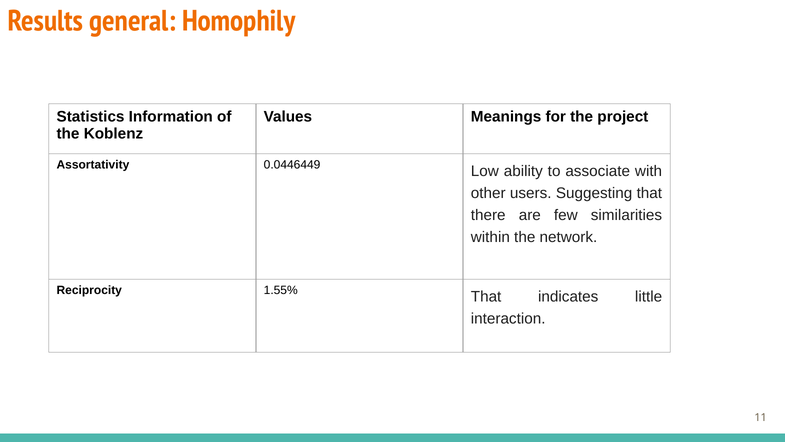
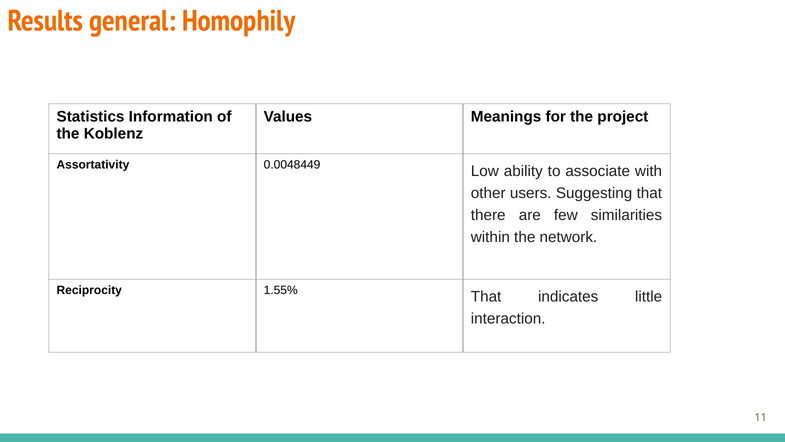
0.0446449: 0.0446449 -> 0.0048449
